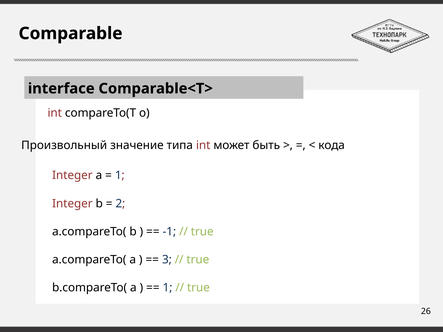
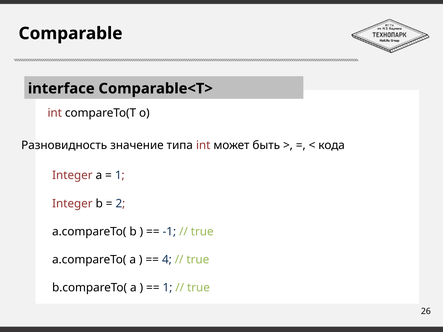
Произвольный: Произвольный -> Разновидность
3: 3 -> 4
